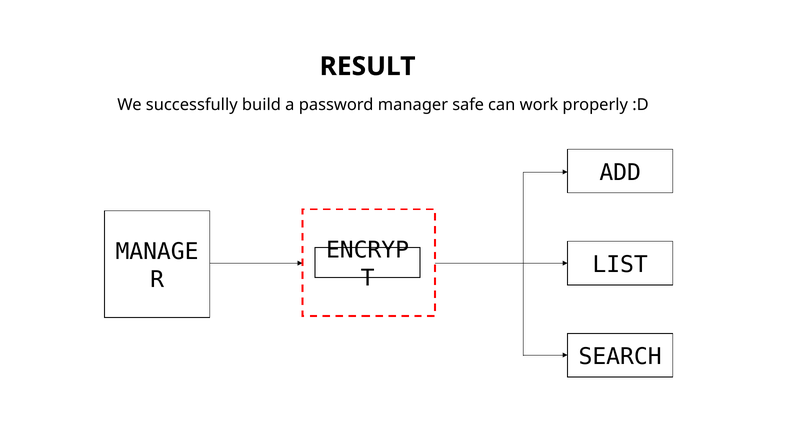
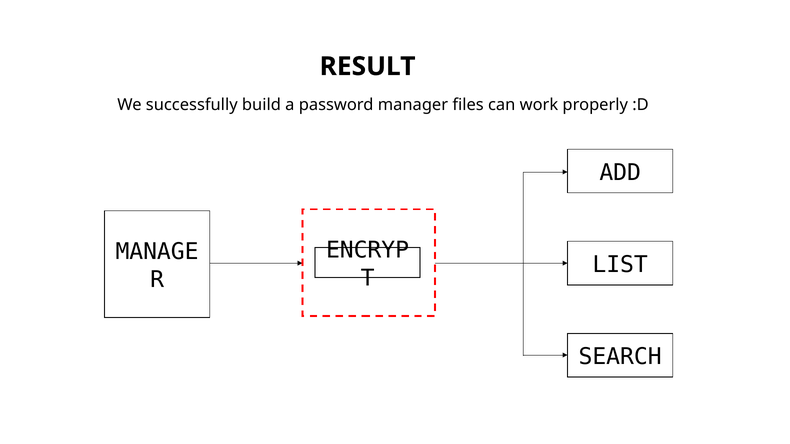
safe: safe -> files
